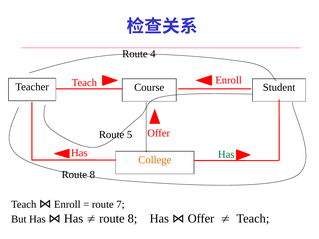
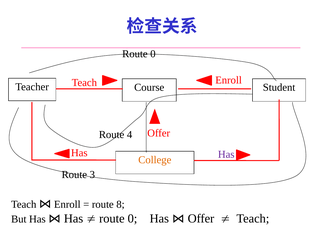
4 at (153, 54): 4 -> 0
5: 5 -> 4
Has at (226, 155) colour: green -> purple
8 at (92, 175): 8 -> 3
7: 7 -> 8
8 at (132, 219): 8 -> 0
